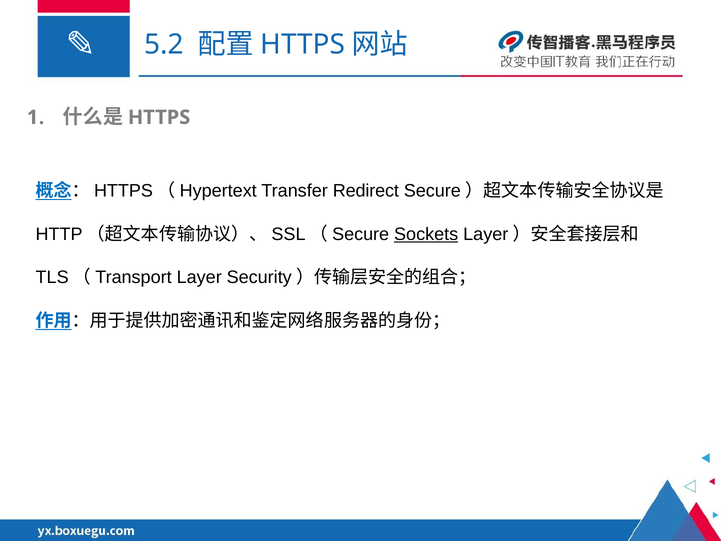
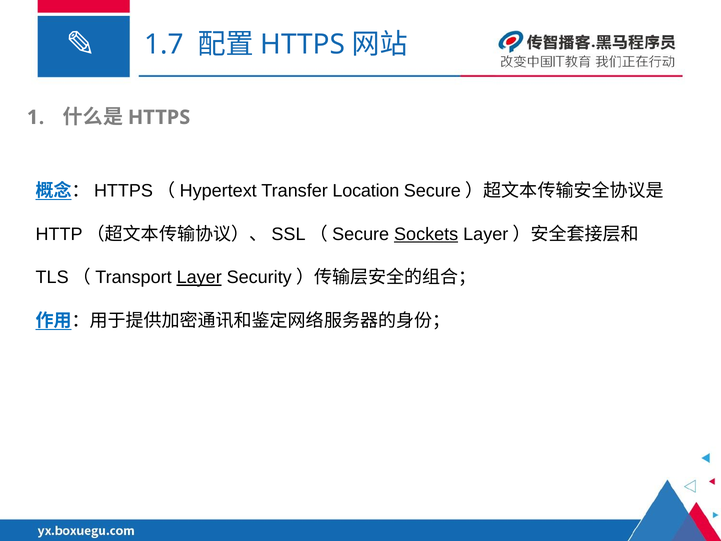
5.2: 5.2 -> 1.7
Redirect: Redirect -> Location
Layer underline: none -> present
